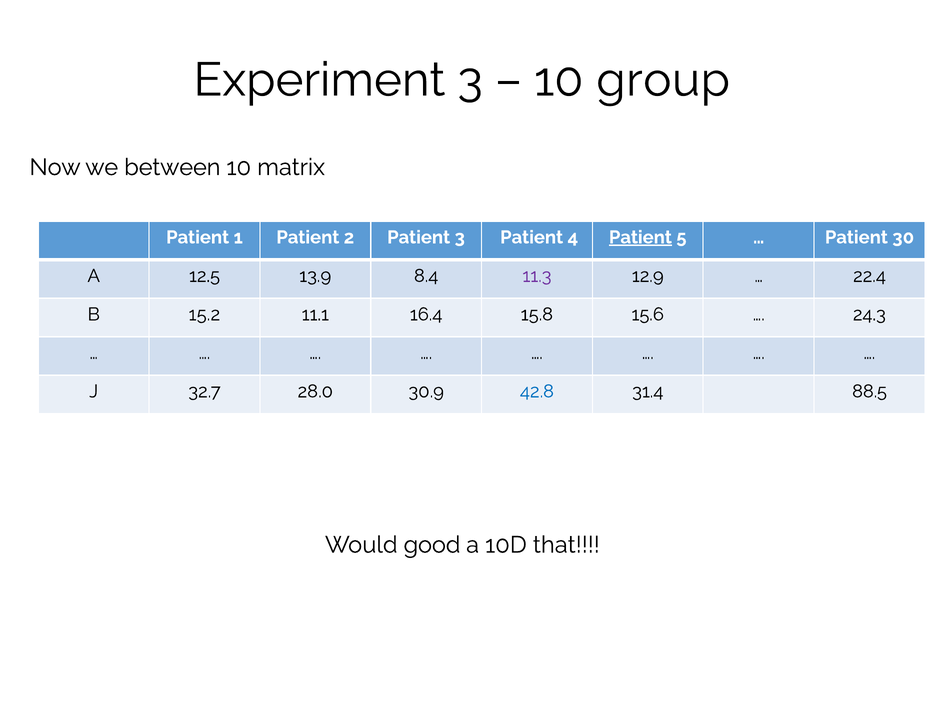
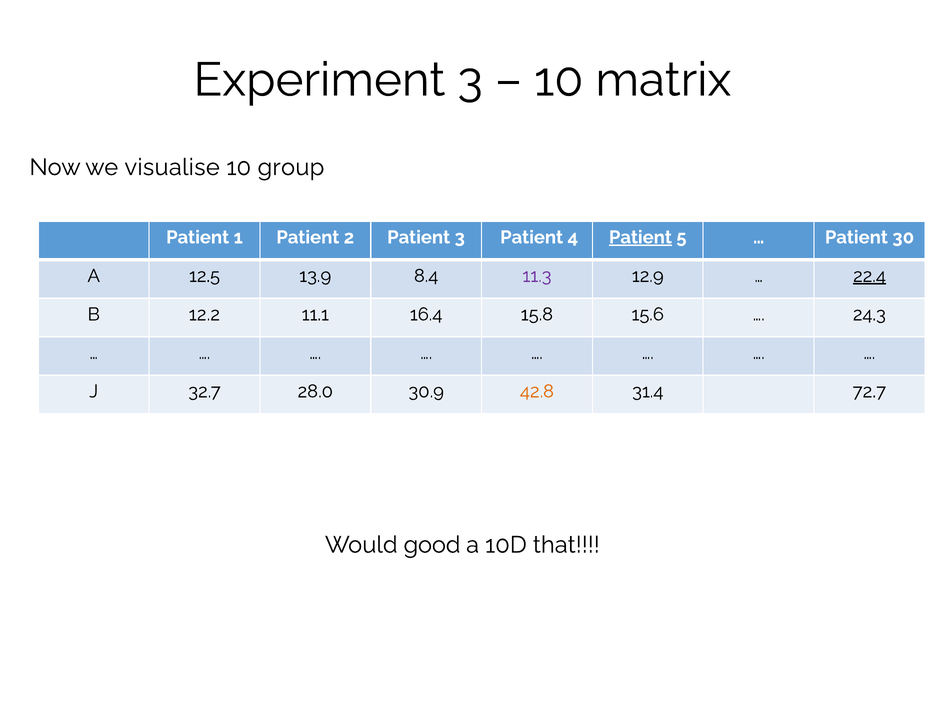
group: group -> matrix
between: between -> visualise
matrix: matrix -> group
22.4 underline: none -> present
15.2: 15.2 -> 12.2
42.8 colour: blue -> orange
88.5: 88.5 -> 72.7
